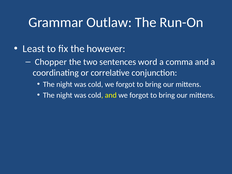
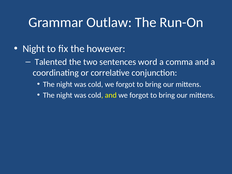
Least at (34, 49): Least -> Night
Chopper: Chopper -> Talented
